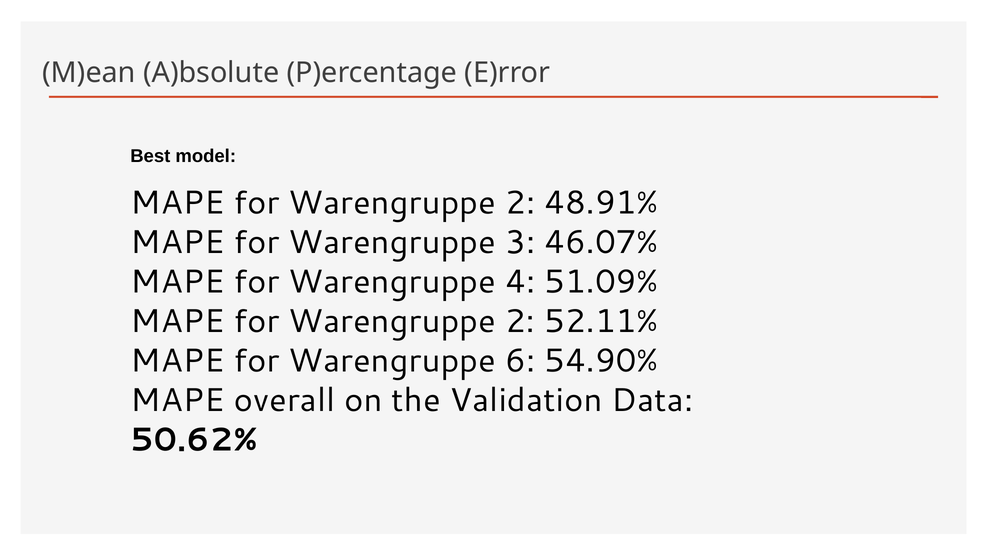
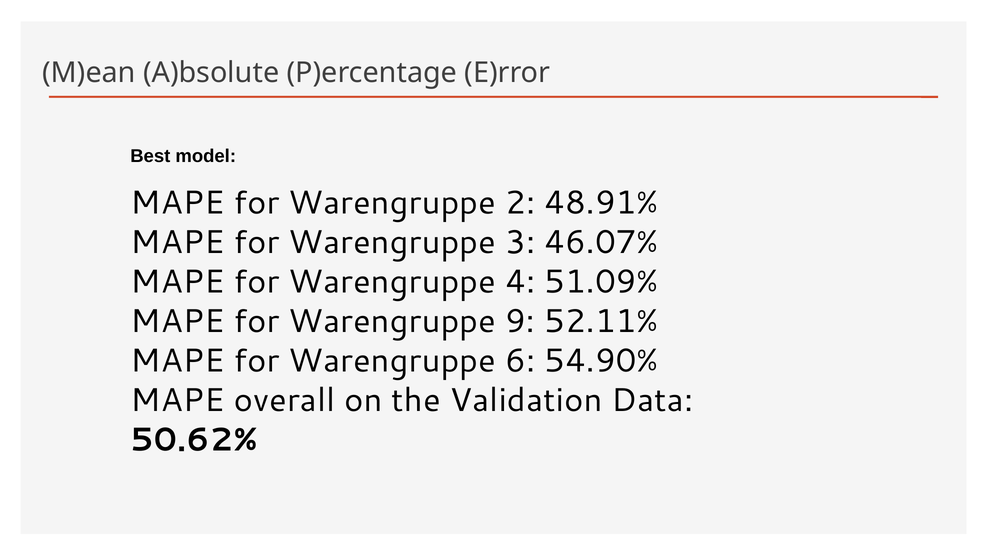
2 at (520, 321): 2 -> 9
